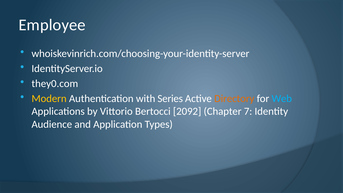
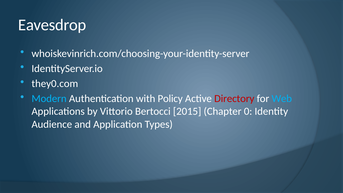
Employee: Employee -> Eavesdrop
Modern colour: yellow -> light blue
Series: Series -> Policy
Directory colour: orange -> red
2092: 2092 -> 2015
7: 7 -> 0
